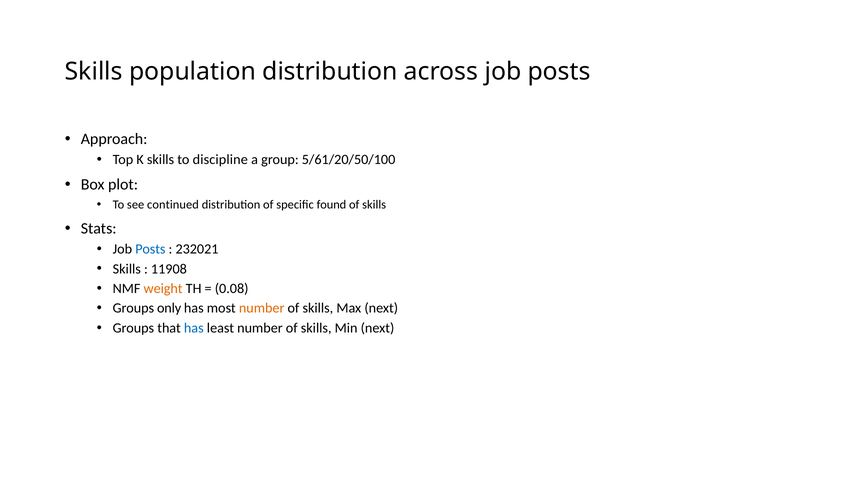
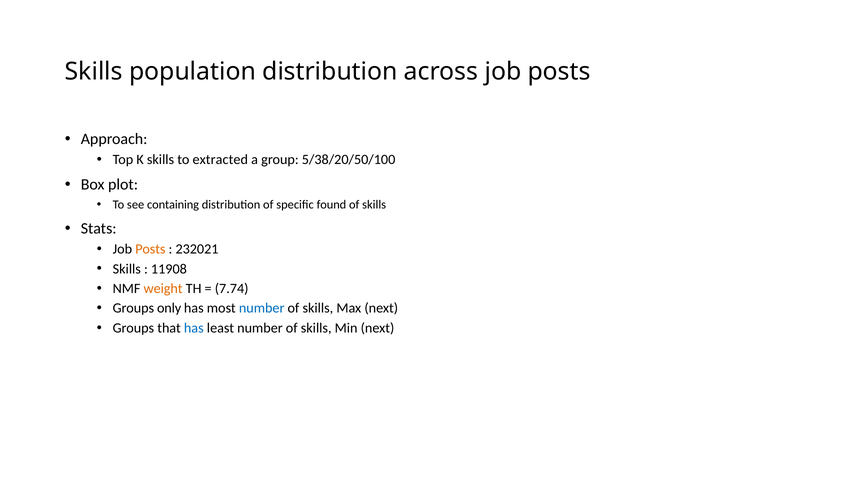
discipline: discipline -> extracted
5/61/20/50/100: 5/61/20/50/100 -> 5/38/20/50/100
continued: continued -> containing
Posts at (150, 250) colour: blue -> orange
0.08: 0.08 -> 7.74
number at (262, 309) colour: orange -> blue
